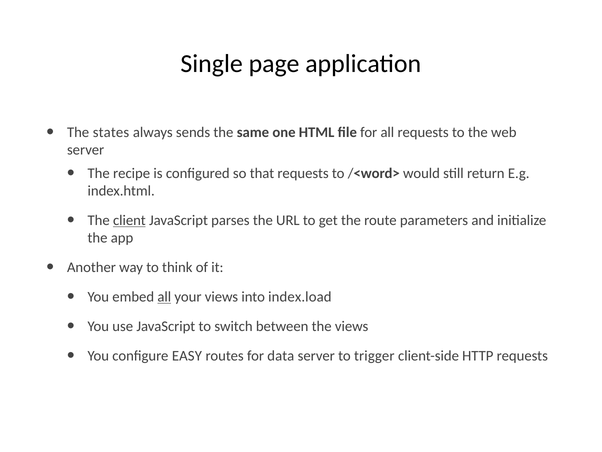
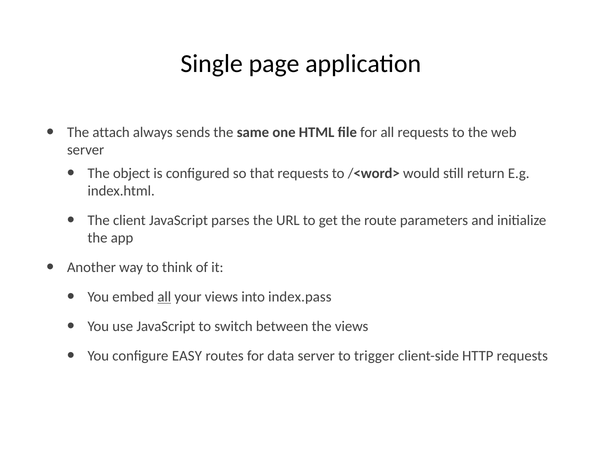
states: states -> attach
recipe: recipe -> object
client underline: present -> none
index.load: index.load -> index.pass
